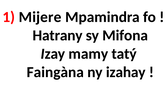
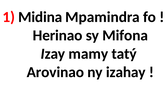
Mijere: Mijere -> Midina
Hatrany: Hatrany -> Herinao
Faingàna: Faingàna -> Arovinao
